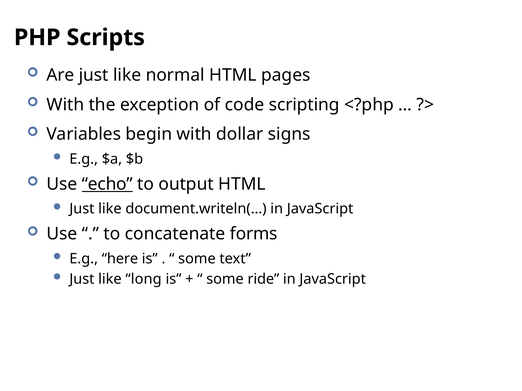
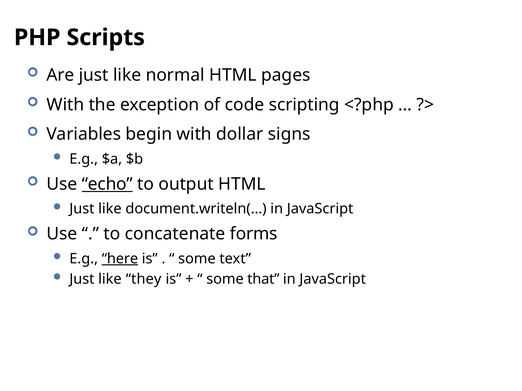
here underline: none -> present
long: long -> they
ride: ride -> that
